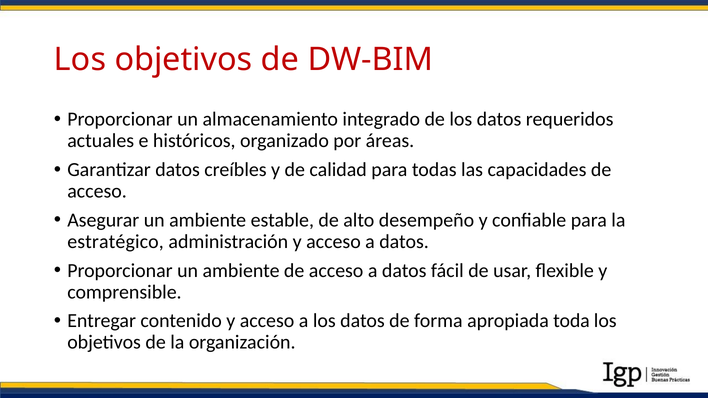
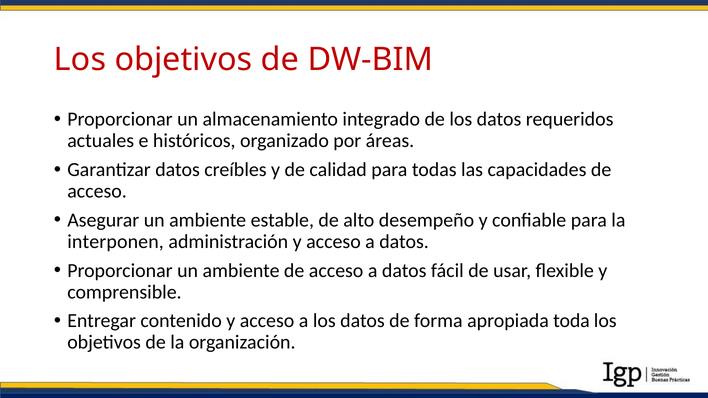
estratégico: estratégico -> interponen
